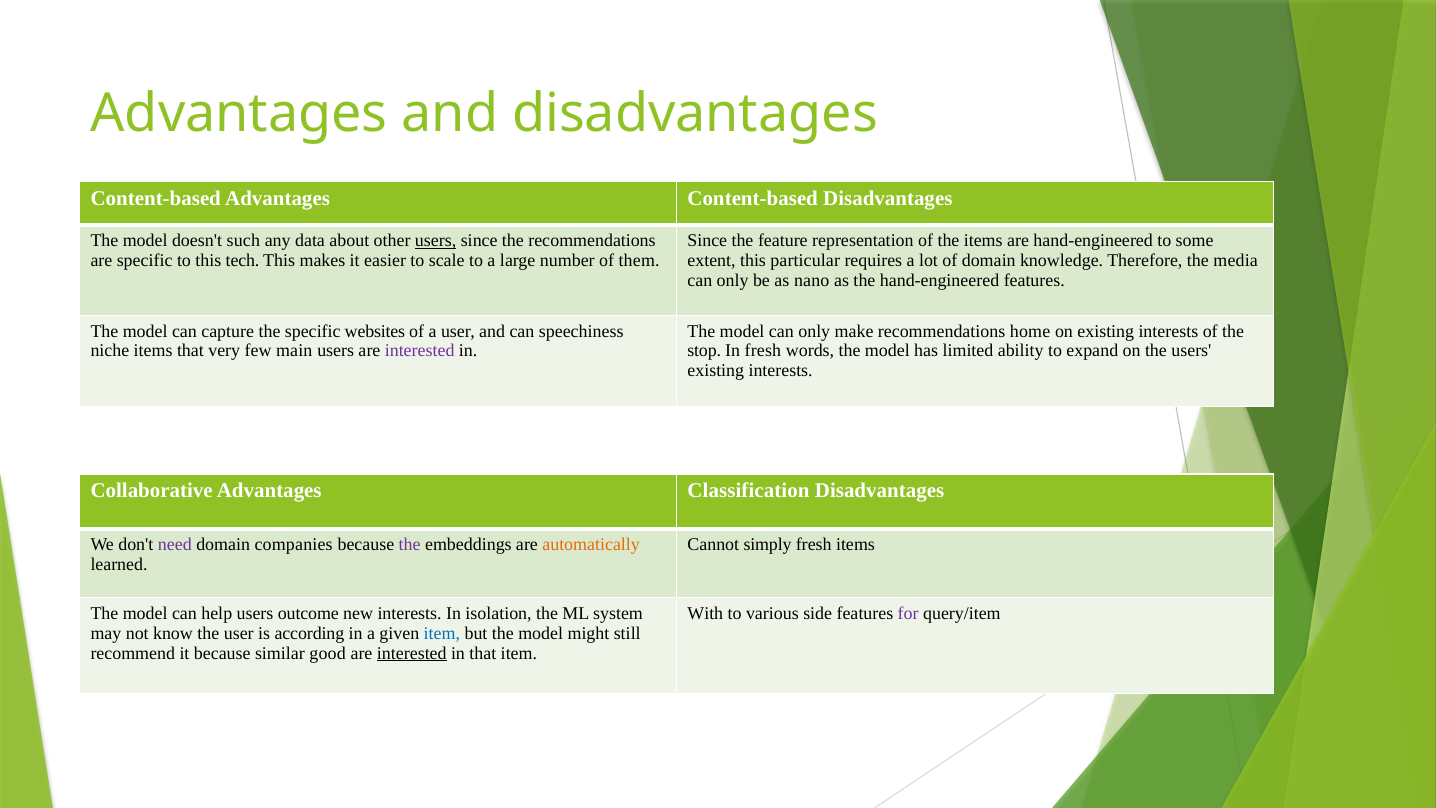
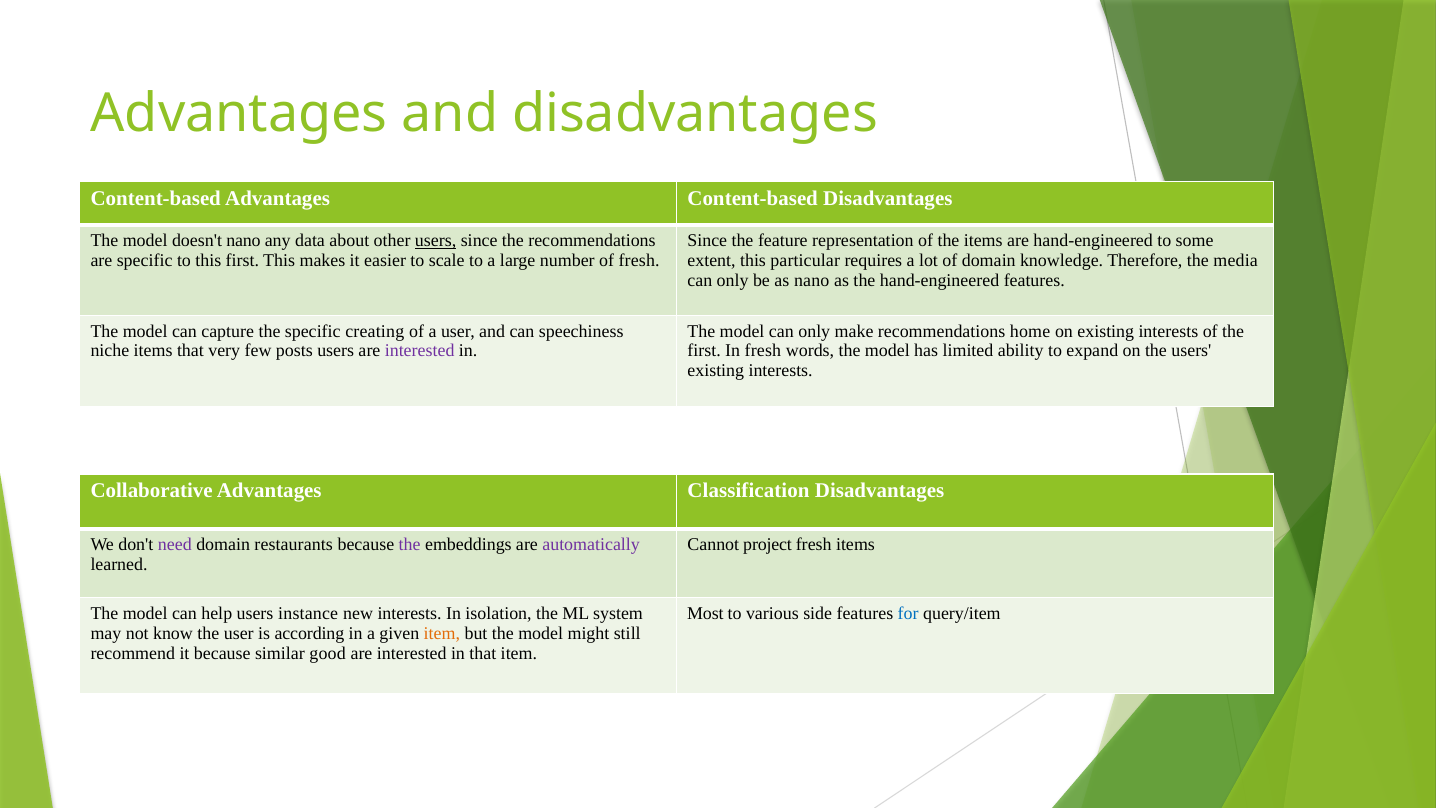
doesn't such: such -> nano
this tech: tech -> first
of them: them -> fresh
websites: websites -> creating
main: main -> posts
stop at (704, 351): stop -> first
companies: companies -> restaurants
automatically colour: orange -> purple
simply: simply -> project
outcome: outcome -> instance
With: With -> Most
for colour: purple -> blue
item at (442, 633) colour: blue -> orange
interested at (412, 653) underline: present -> none
